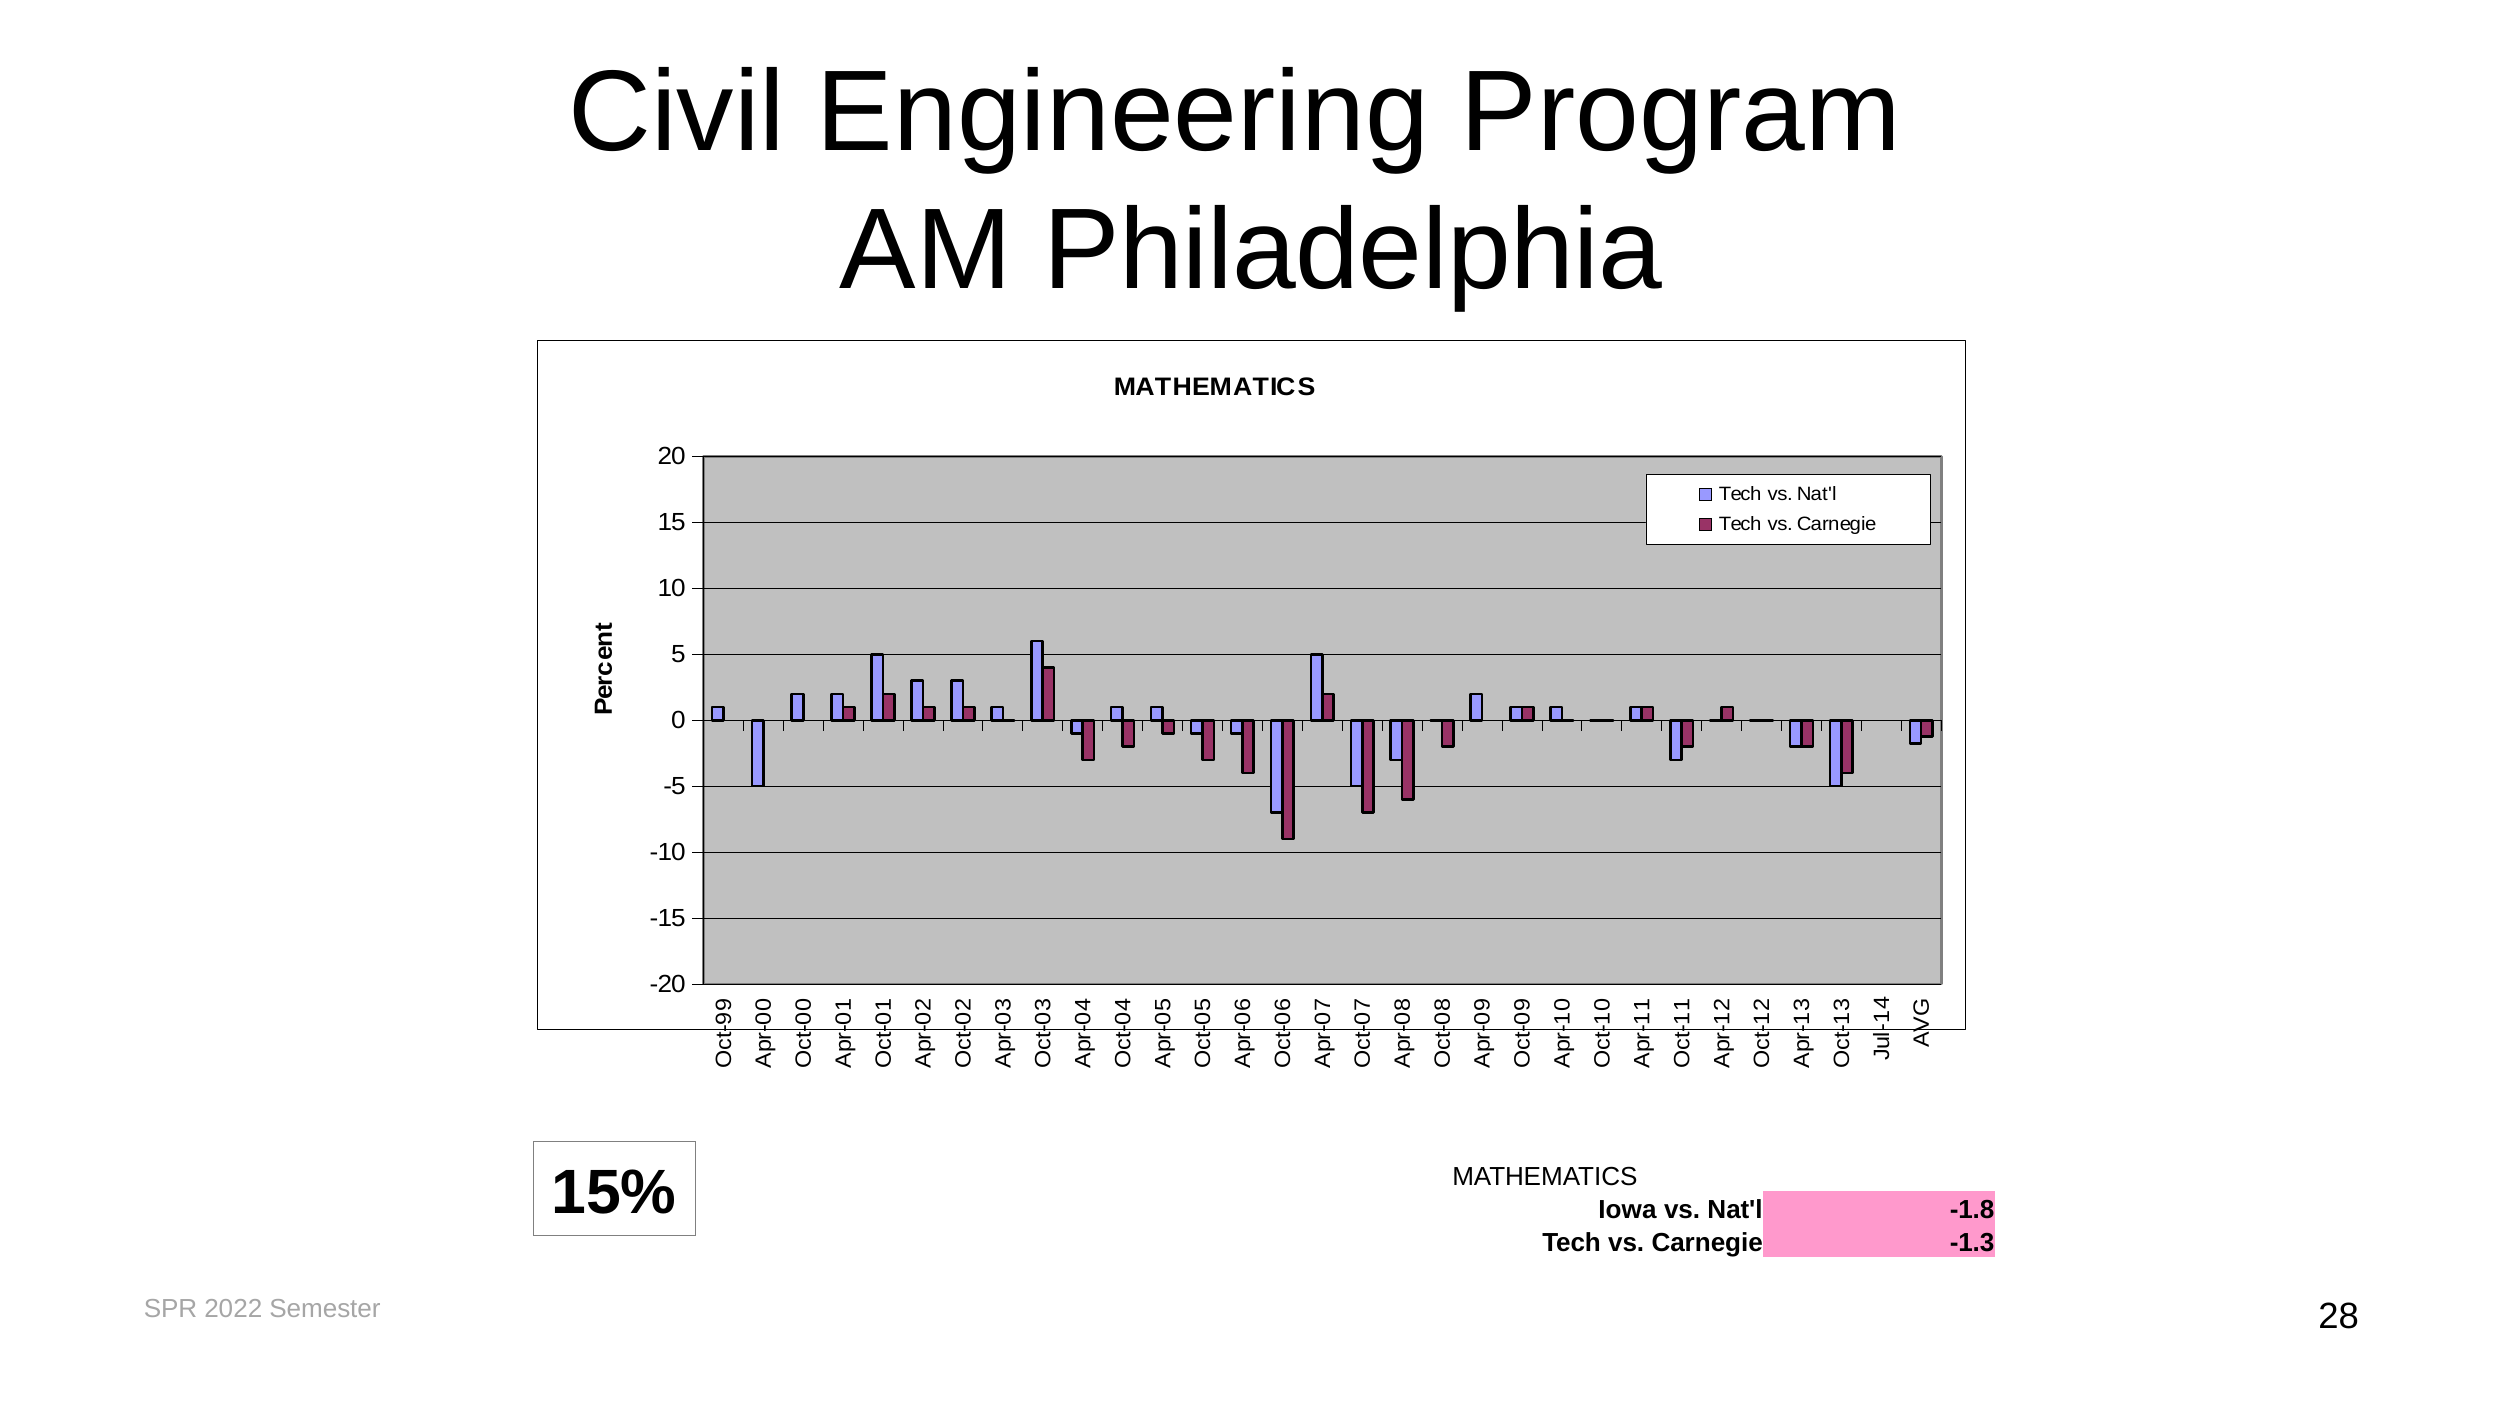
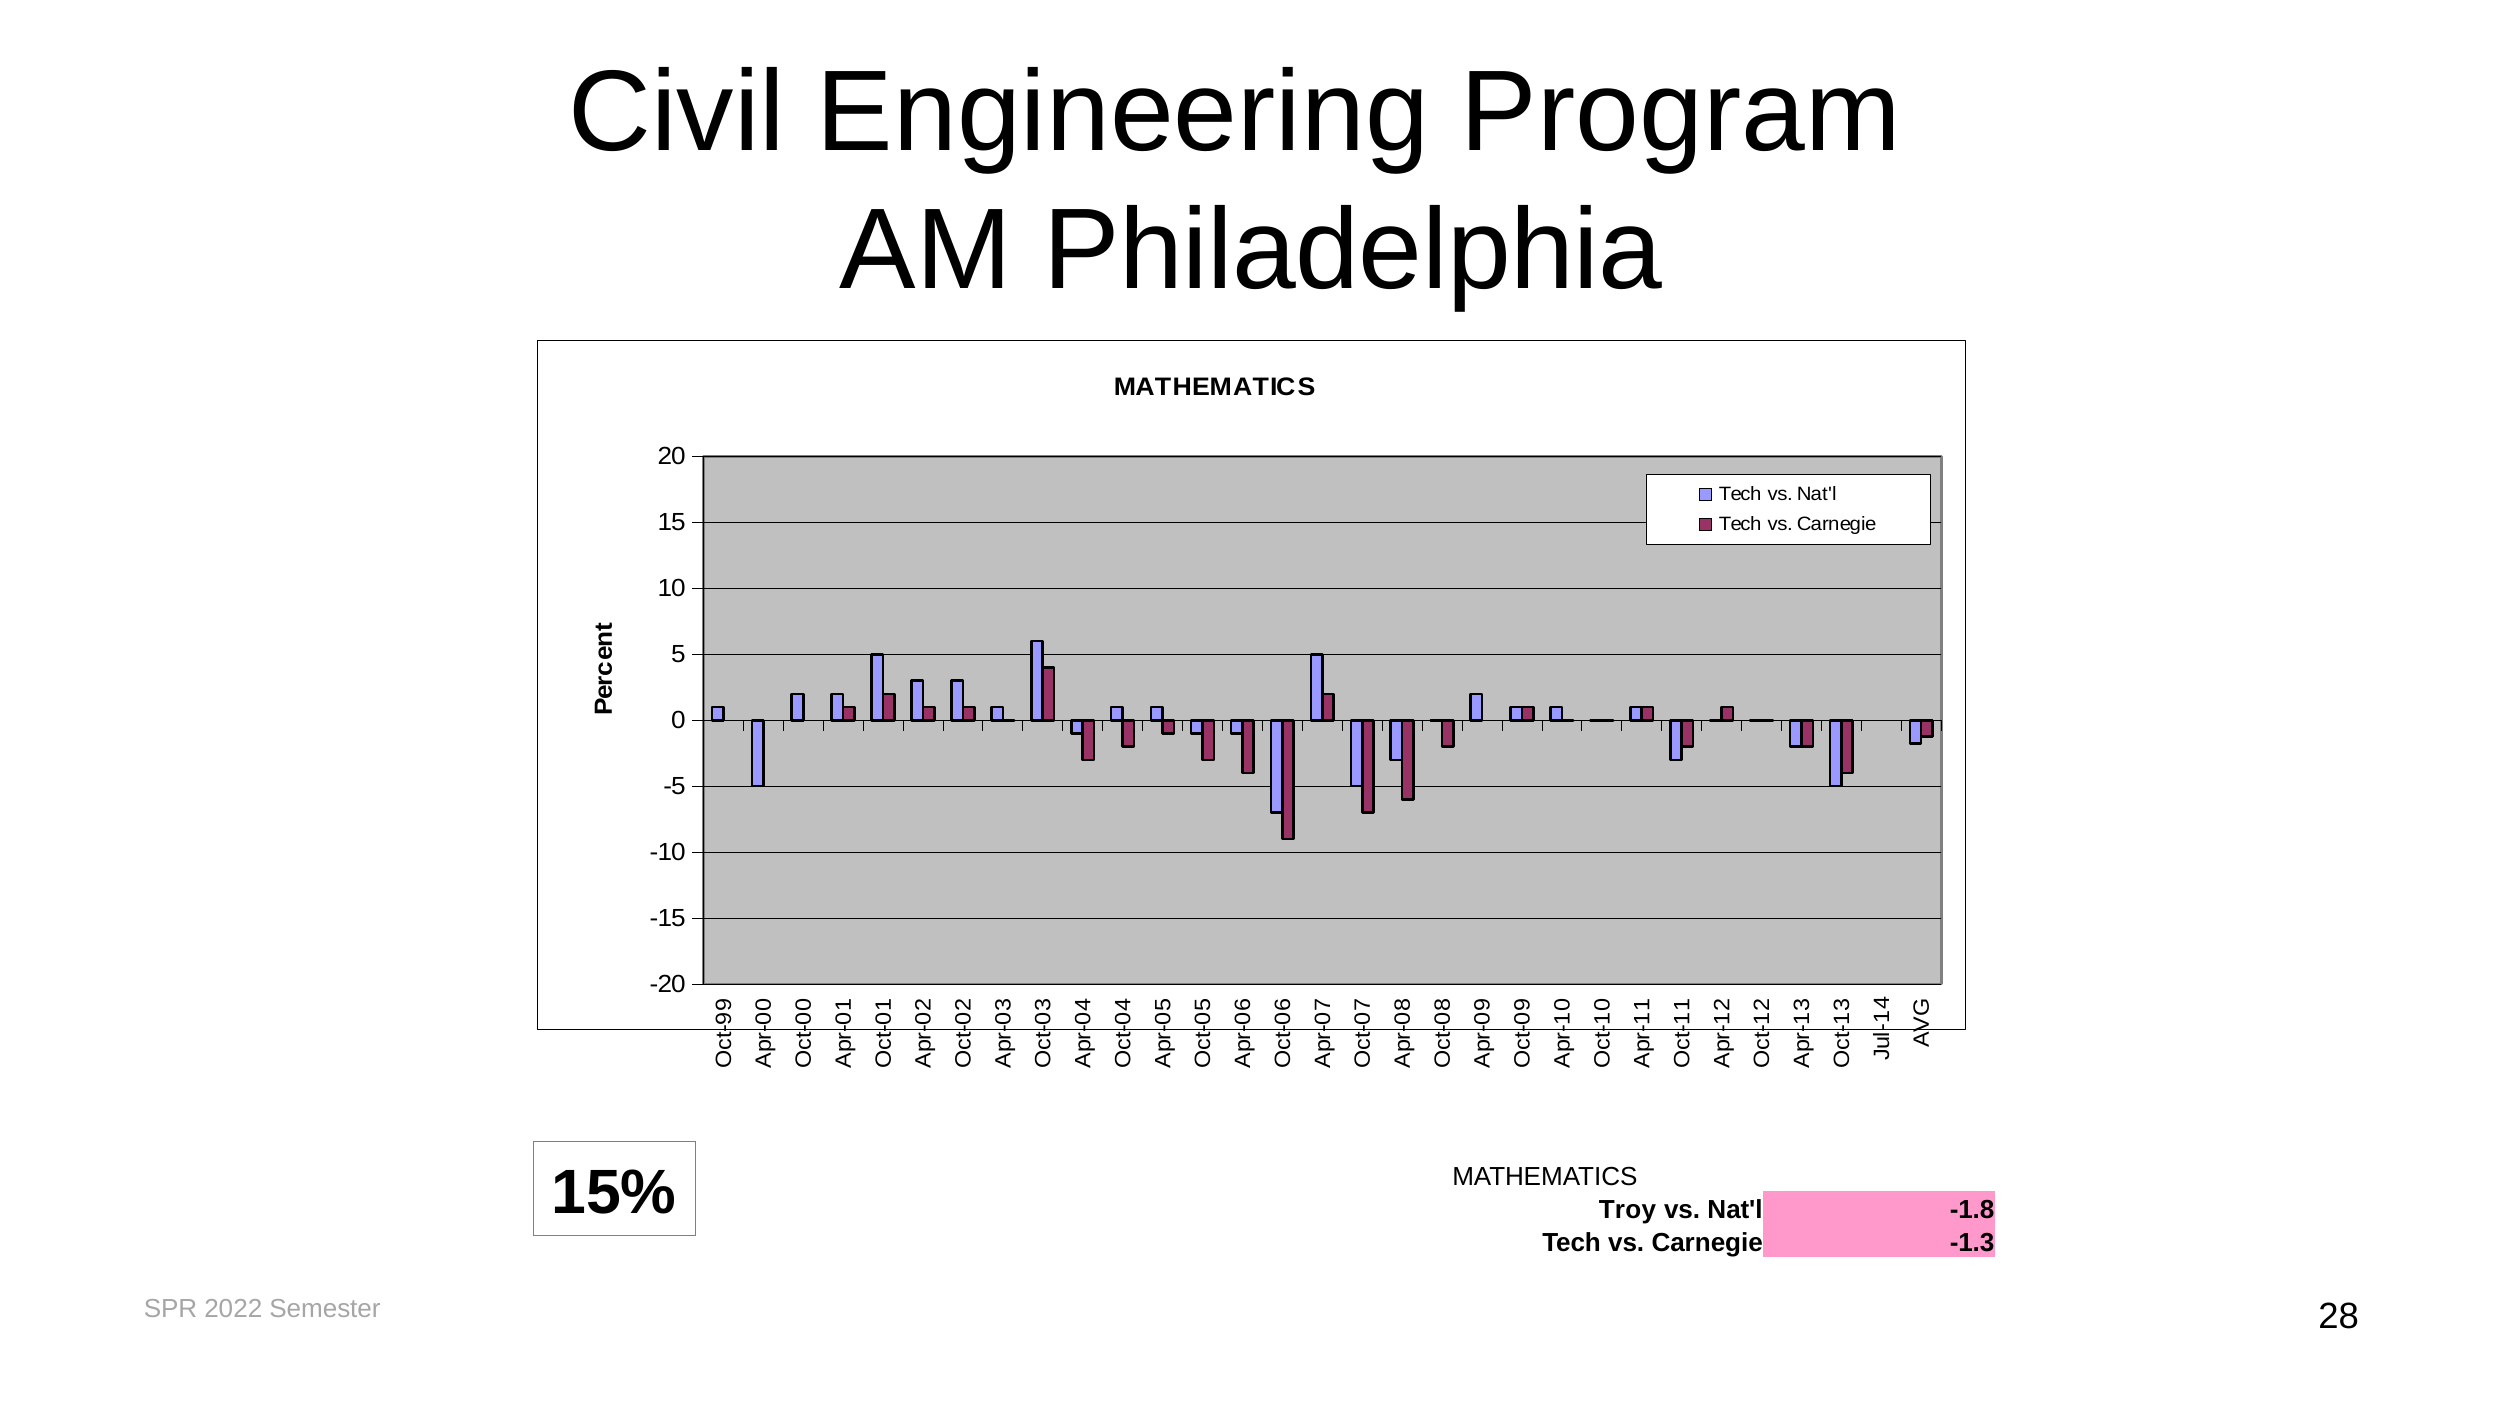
Iowa: Iowa -> Troy
